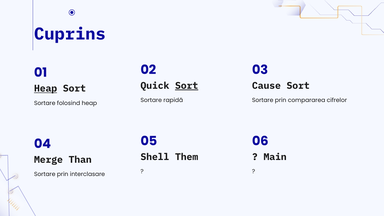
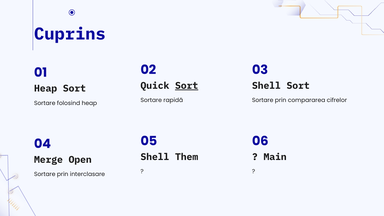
Cause at (266, 86): Cause -> Shell
Heap at (46, 89) underline: present -> none
Than: Than -> Open
